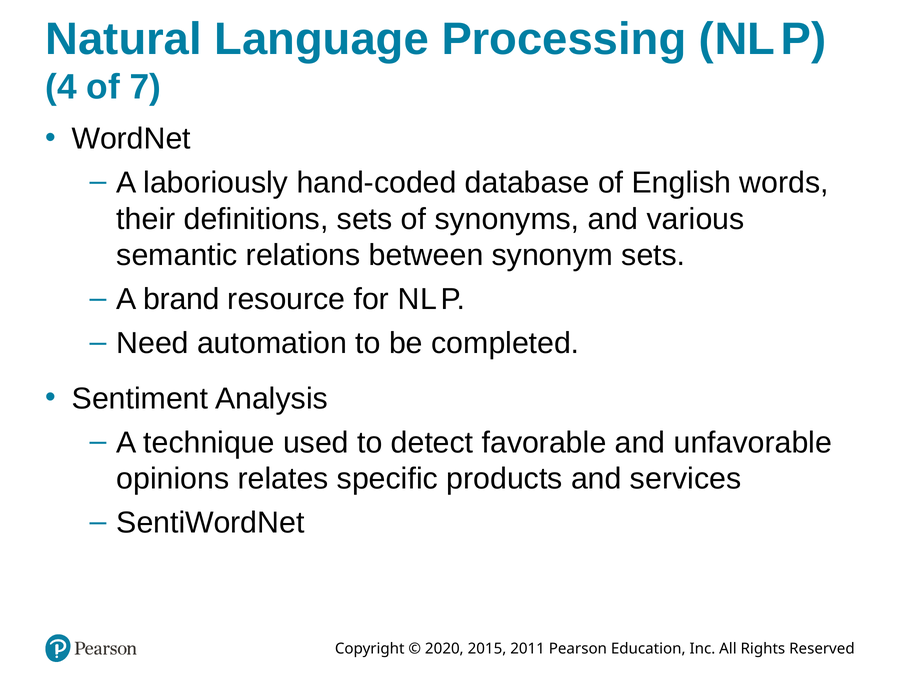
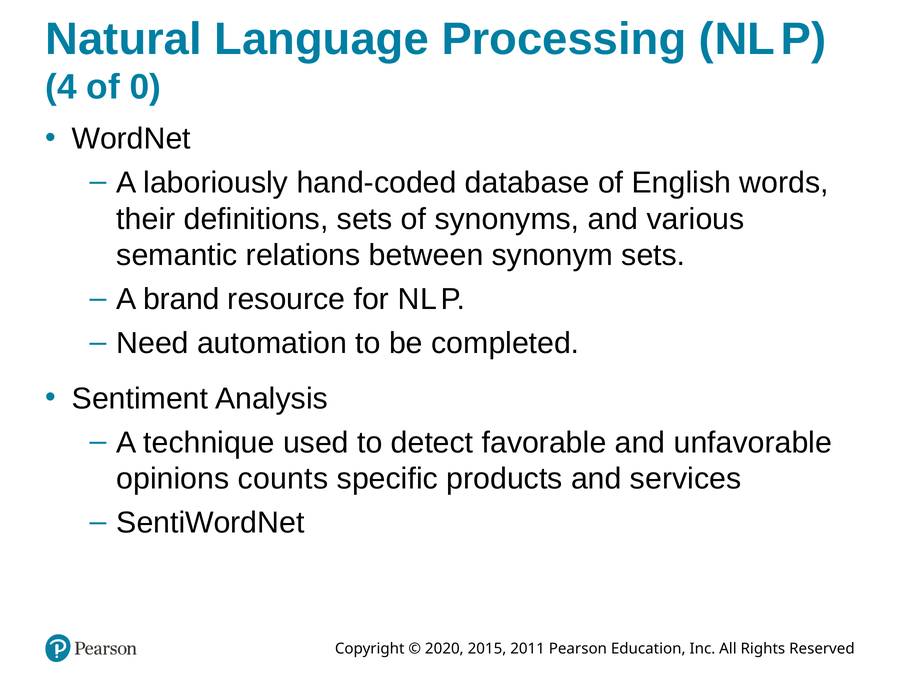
7: 7 -> 0
relates: relates -> counts
